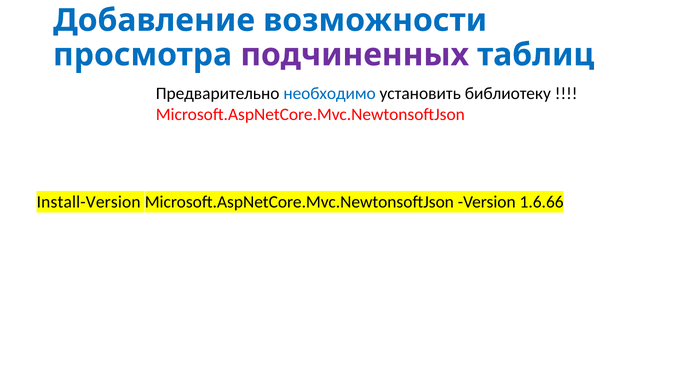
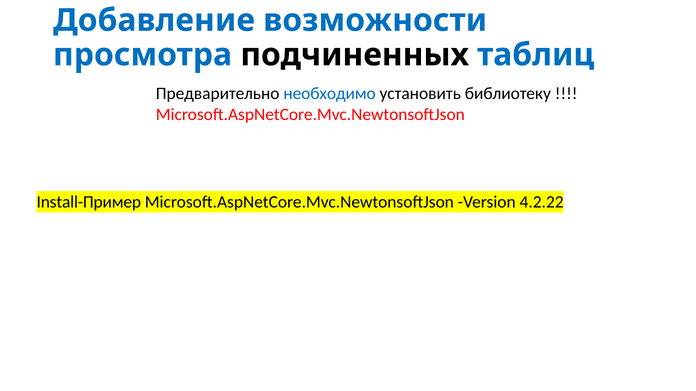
подчиненных colour: purple -> black
Install-Version: Install-Version -> Install-Пример
1.6.66: 1.6.66 -> 4.2.22
